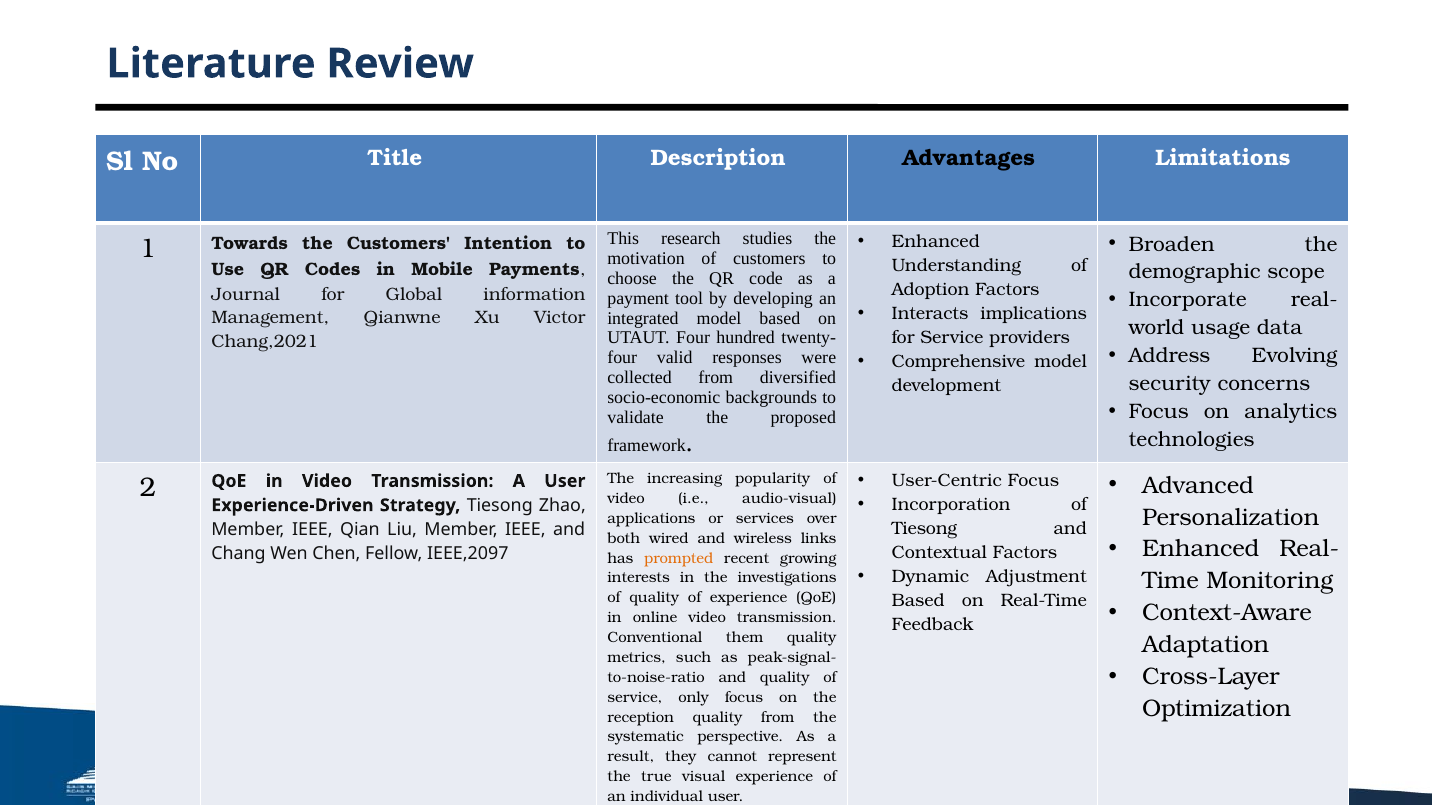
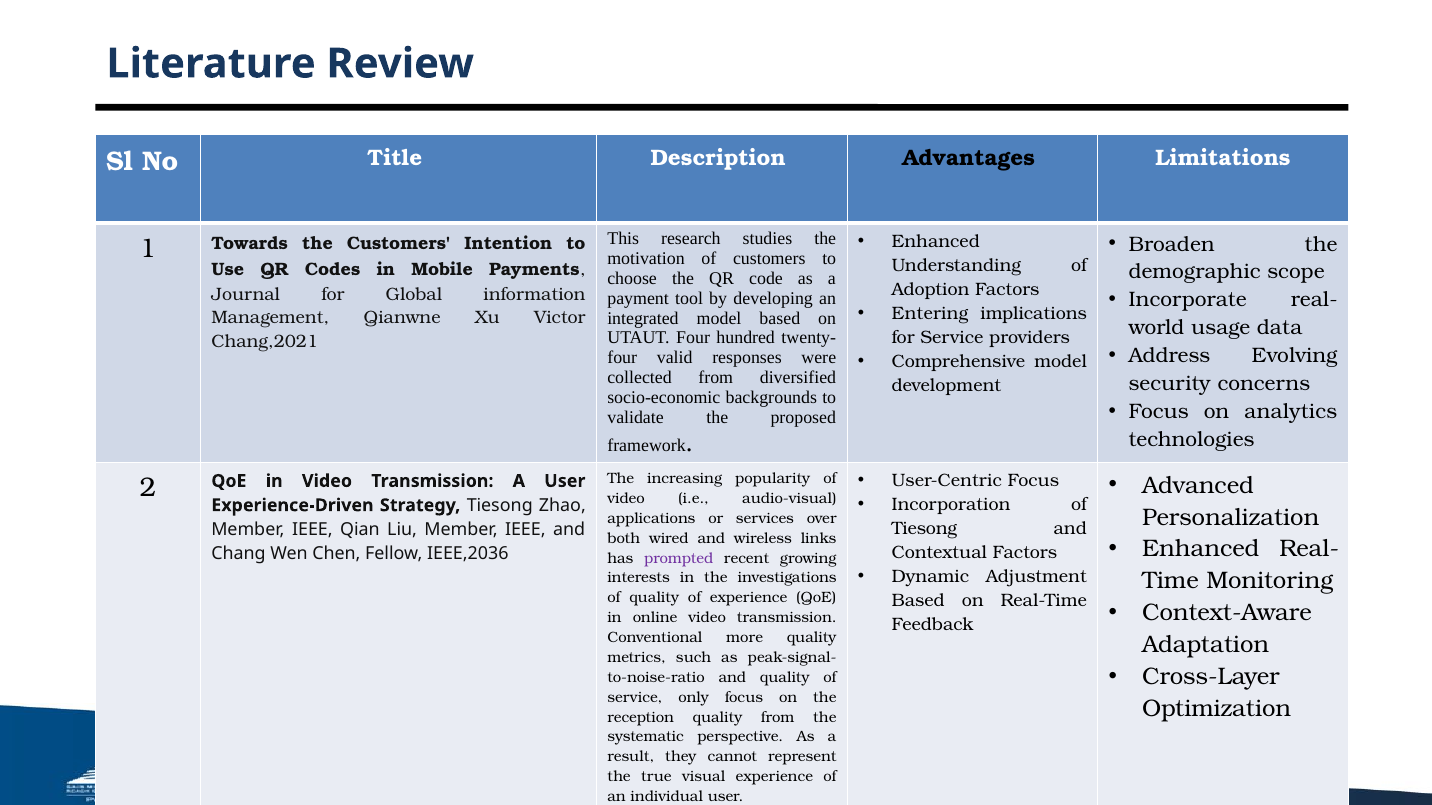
Interacts: Interacts -> Entering
IEEE,2097: IEEE,2097 -> IEEE,2036
prompted colour: orange -> purple
them: them -> more
